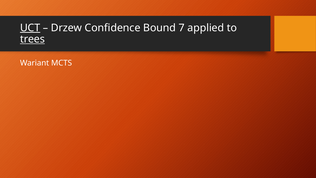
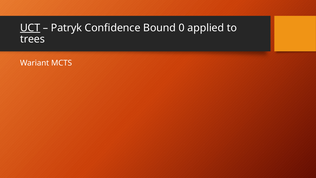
Drzew: Drzew -> Patryk
7: 7 -> 0
trees underline: present -> none
